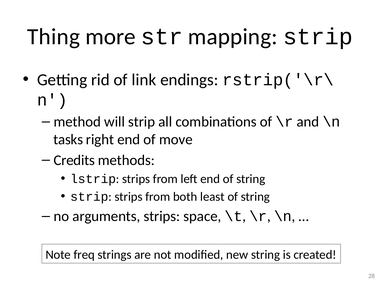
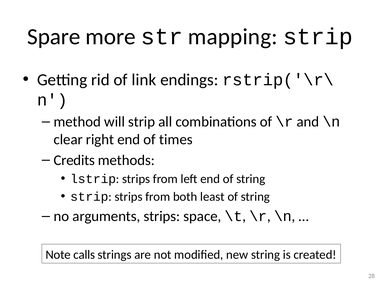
Thing: Thing -> Spare
tasks: tasks -> clear
move: move -> times
freq: freq -> calls
